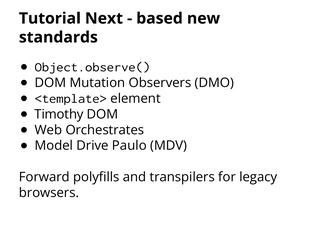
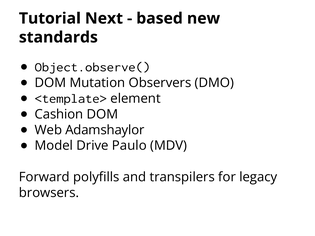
Timothy: Timothy -> Cashion
Orchestrates: Orchestrates -> Adamshaylor
